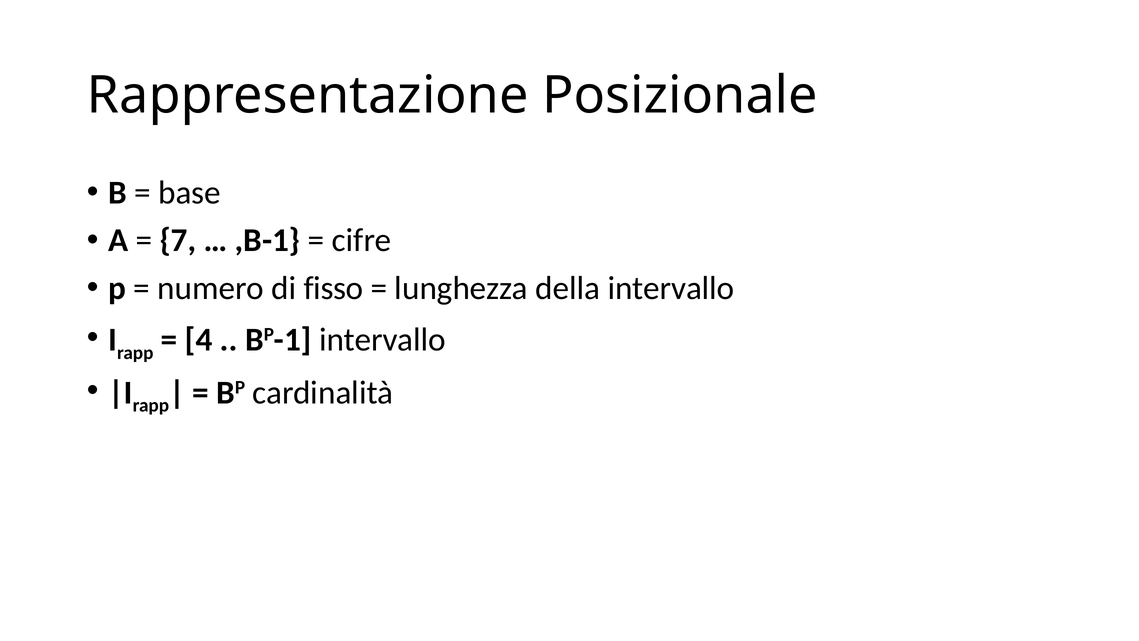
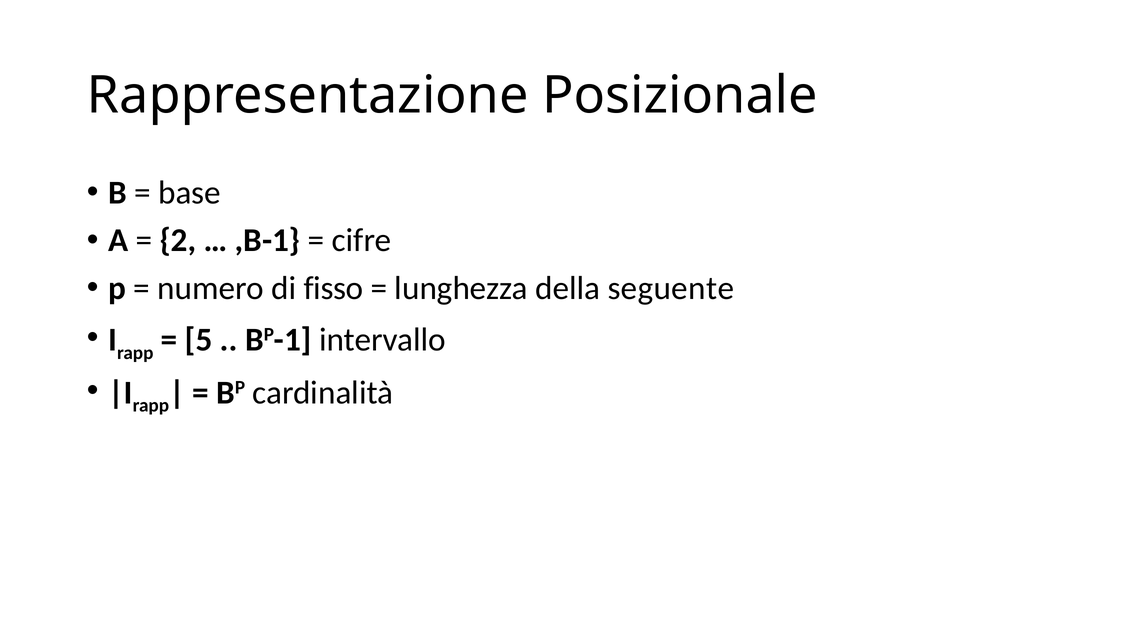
7: 7 -> 2
della intervallo: intervallo -> seguente
4: 4 -> 5
